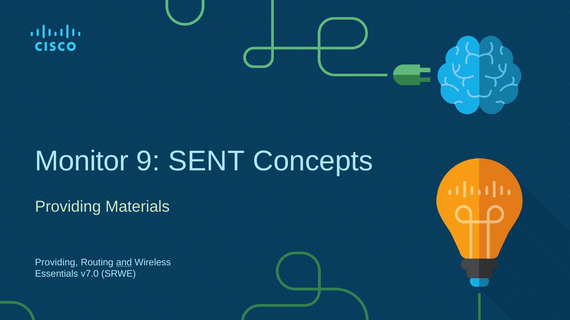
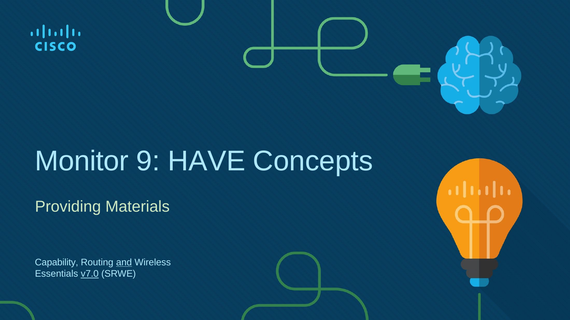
SENT: SENT -> HAVE
Providing at (56, 263): Providing -> Capability
v7.0 underline: none -> present
